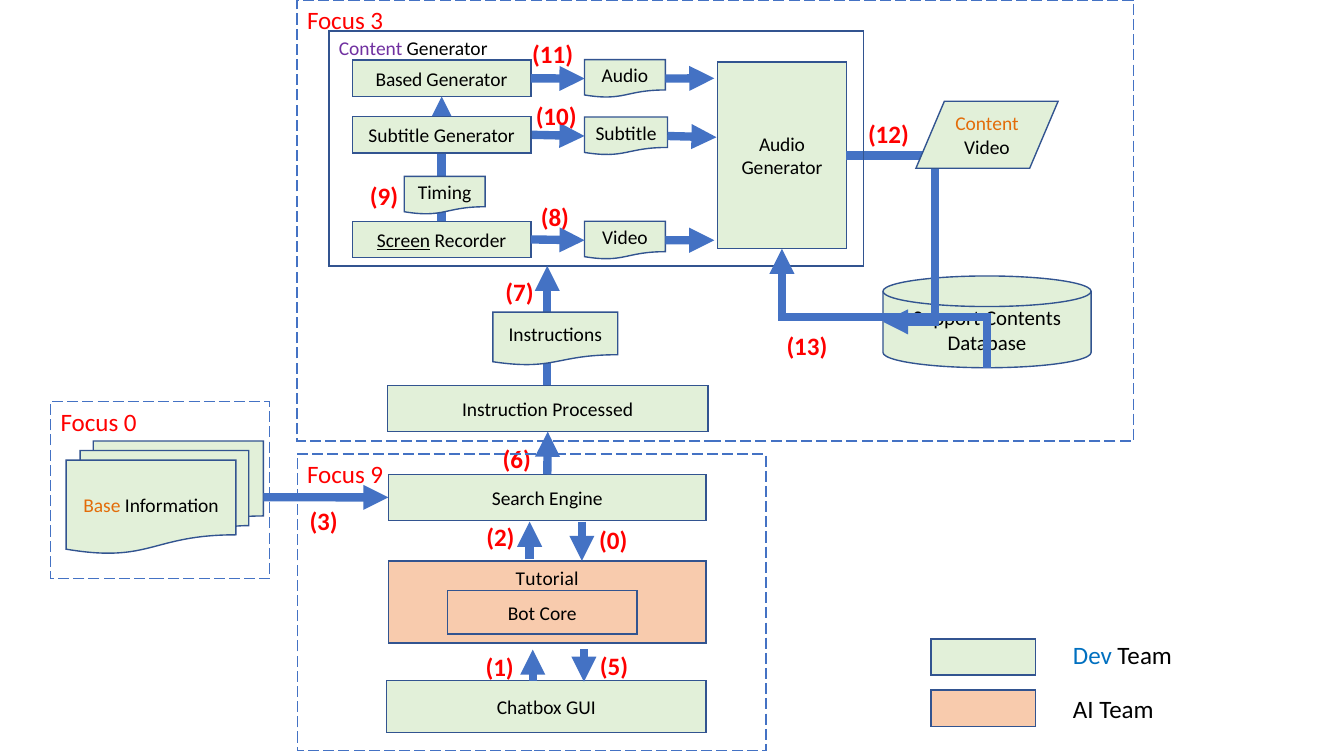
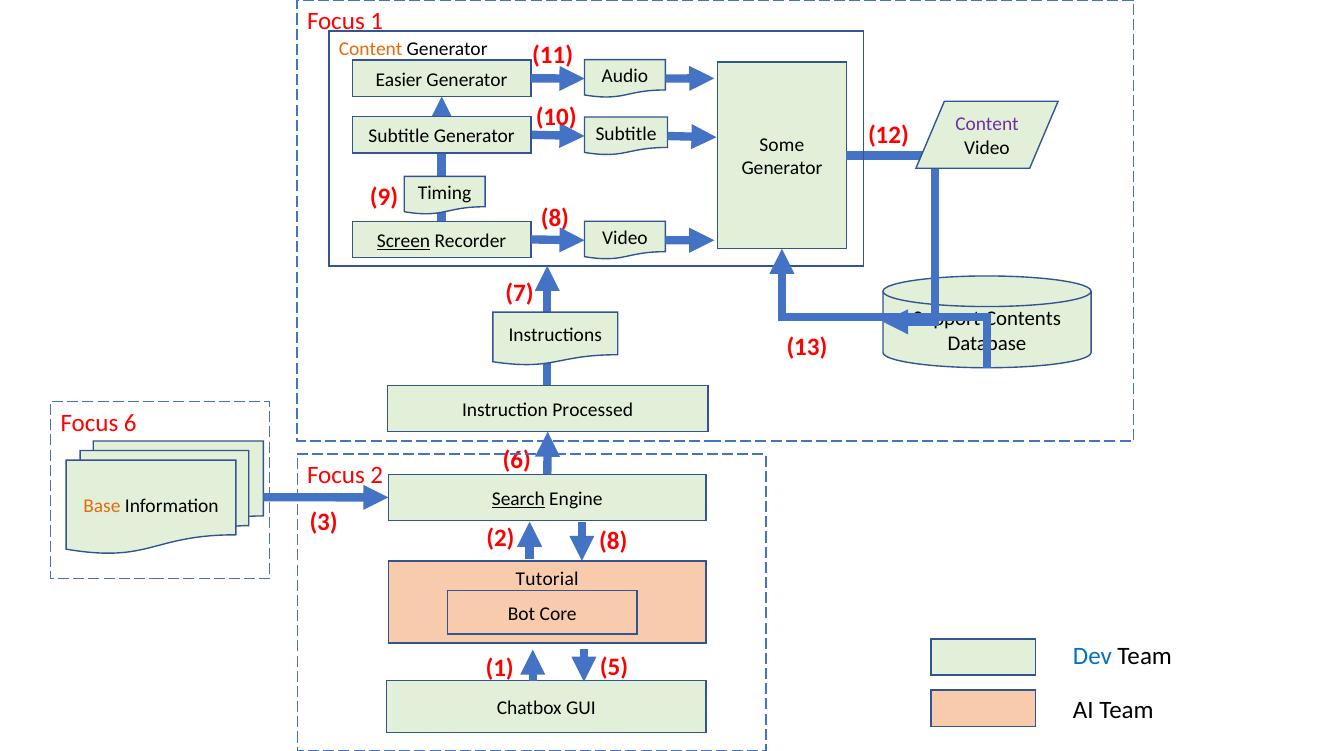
Focus 3: 3 -> 1
Content at (371, 49) colour: purple -> orange
Based: Based -> Easier
Content at (987, 124) colour: orange -> purple
Audio at (782, 145): Audio -> Some
Focus 0: 0 -> 6
Focus 9: 9 -> 2
Search underline: none -> present
2 0: 0 -> 8
